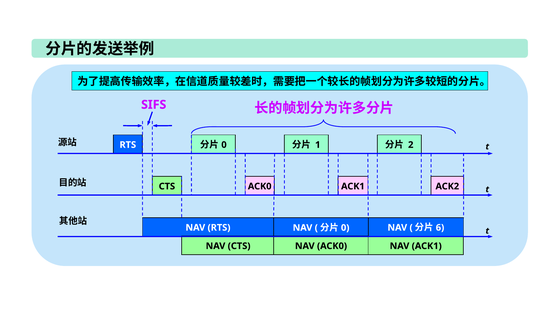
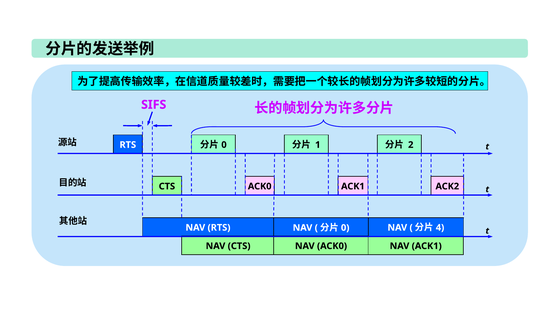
6: 6 -> 4
